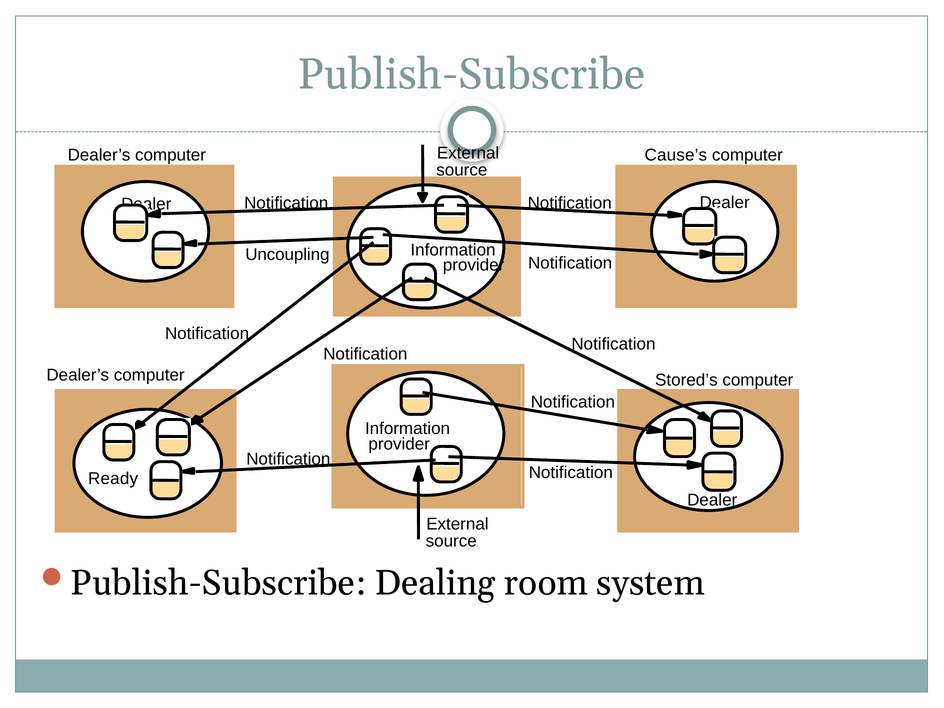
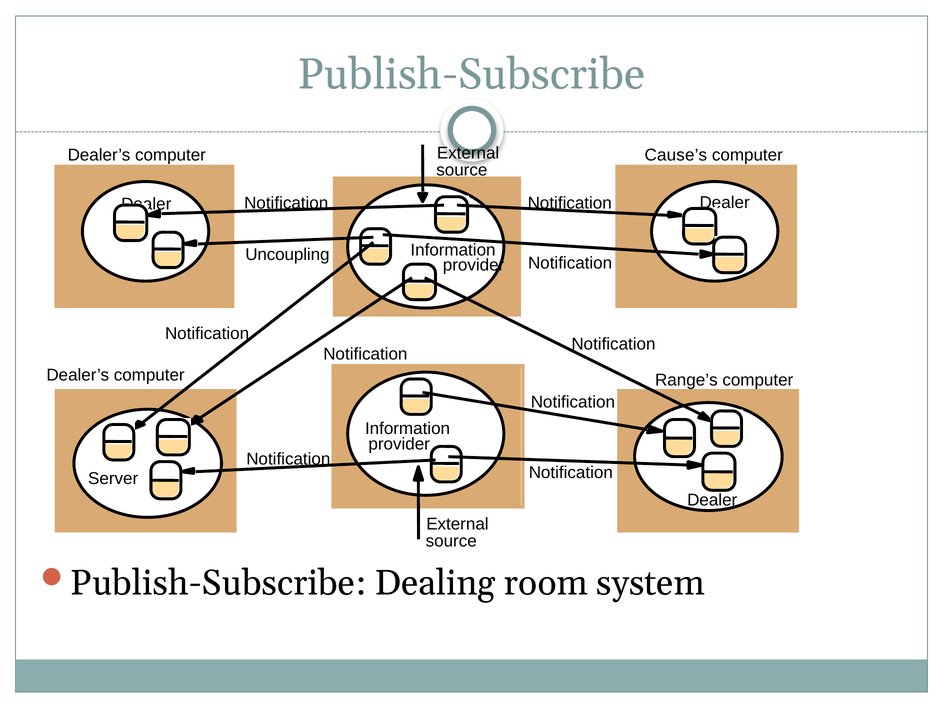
Stored’s: Stored’s -> Range’s
Ready: Ready -> Server
